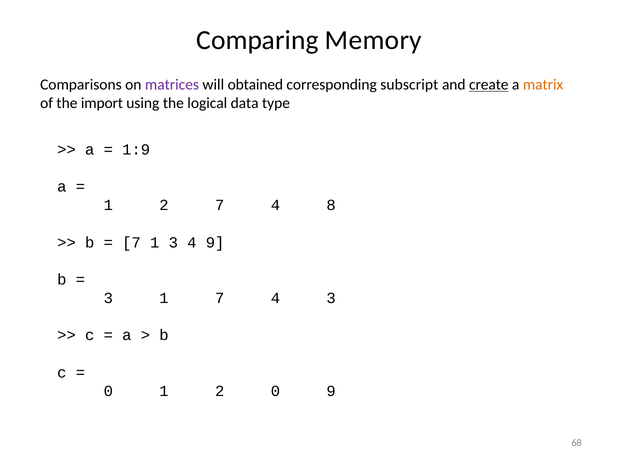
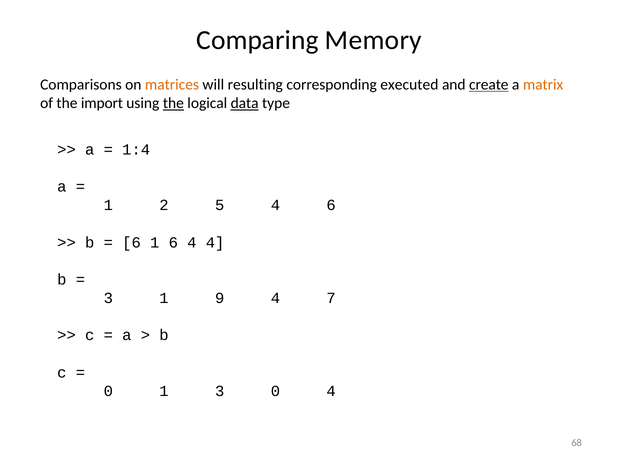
matrices colour: purple -> orange
obtained: obtained -> resulting
subscript: subscript -> executed
the at (173, 103) underline: none -> present
data underline: none -> present
1:9: 1:9 -> 1:4
2 7: 7 -> 5
4 8: 8 -> 6
7 at (132, 243): 7 -> 6
1 3: 3 -> 6
4 9: 9 -> 4
1 7: 7 -> 9
4 3: 3 -> 7
0 1 2: 2 -> 3
0 9: 9 -> 4
